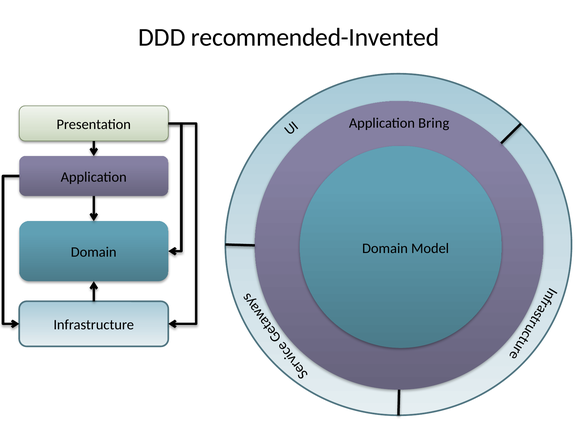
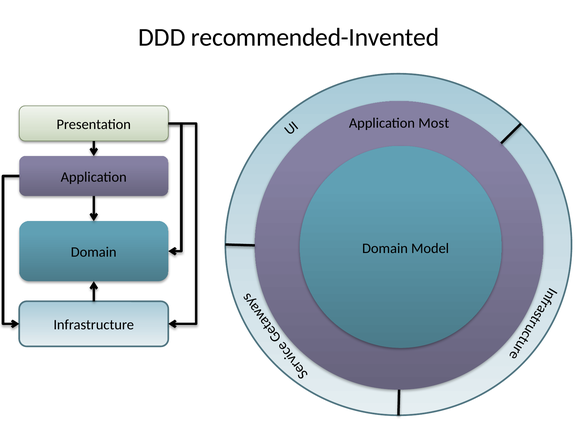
Bring: Bring -> Most
